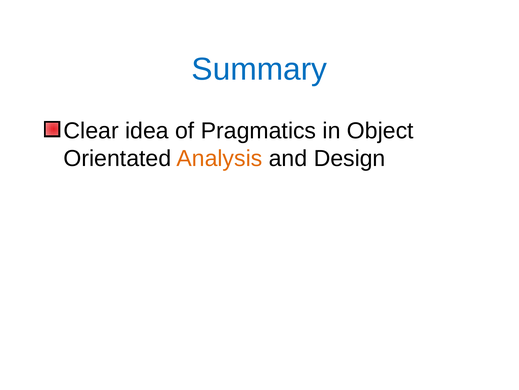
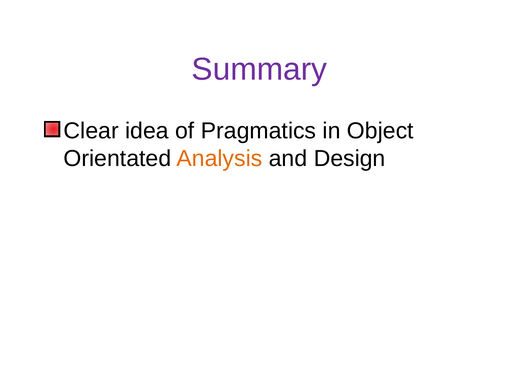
Summary colour: blue -> purple
